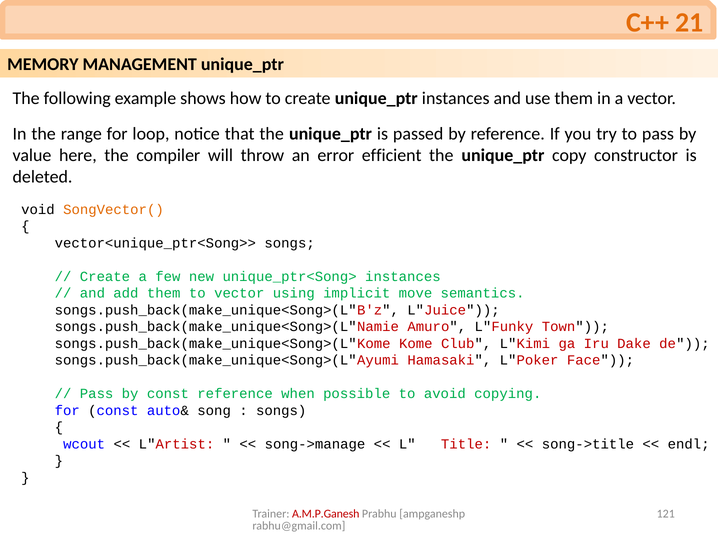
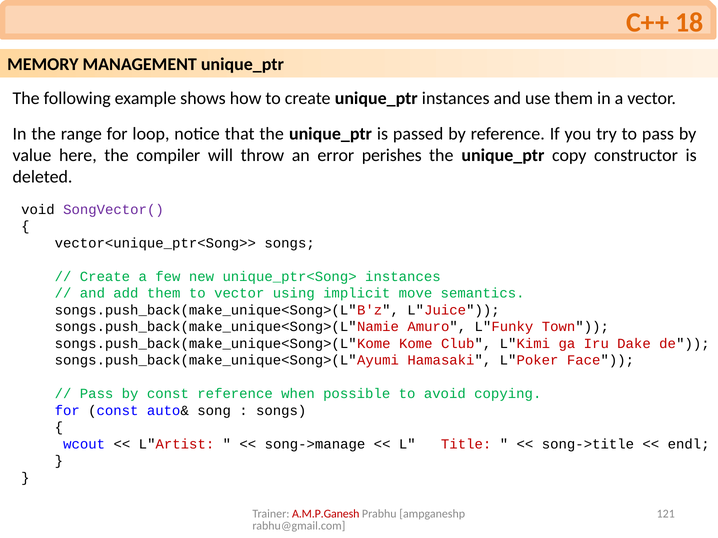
21: 21 -> 18
efficient: efficient -> perishes
SongVector( colour: orange -> purple
